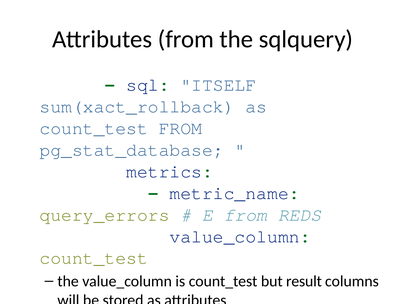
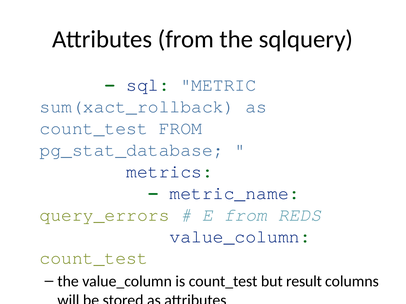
ITSELF: ITSELF -> METRIC
